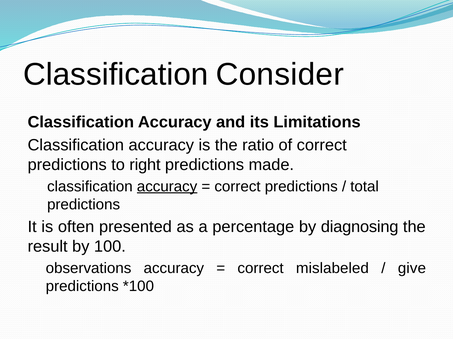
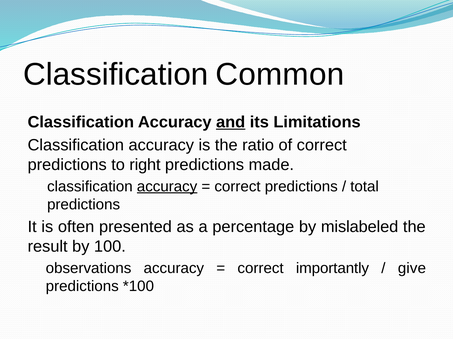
Consider: Consider -> Common
and underline: none -> present
diagnosing: diagnosing -> mislabeled
mislabeled: mislabeled -> importantly
